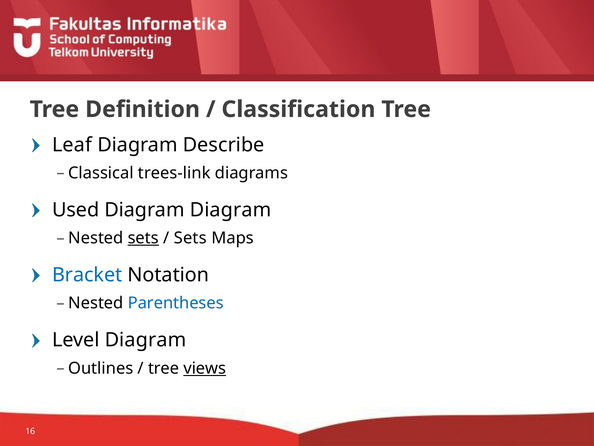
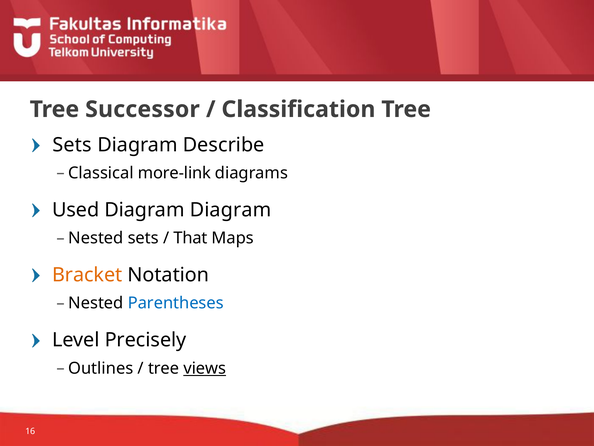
Definition: Definition -> Successor
Leaf at (72, 145): Leaf -> Sets
trees-link: trees-link -> more-link
sets at (143, 238) underline: present -> none
Sets at (190, 238): Sets -> That
Bracket colour: blue -> orange
Level Diagram: Diagram -> Precisely
